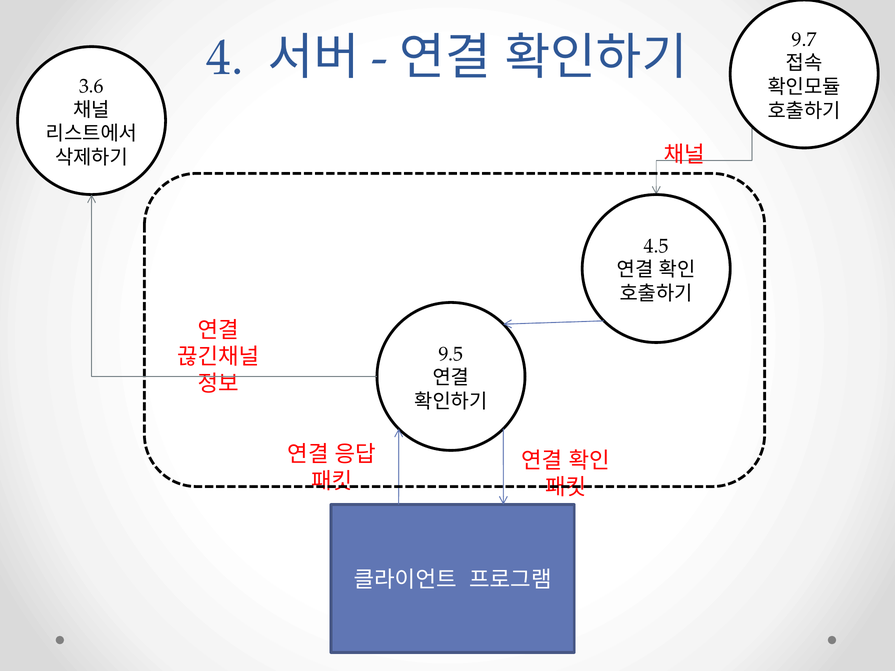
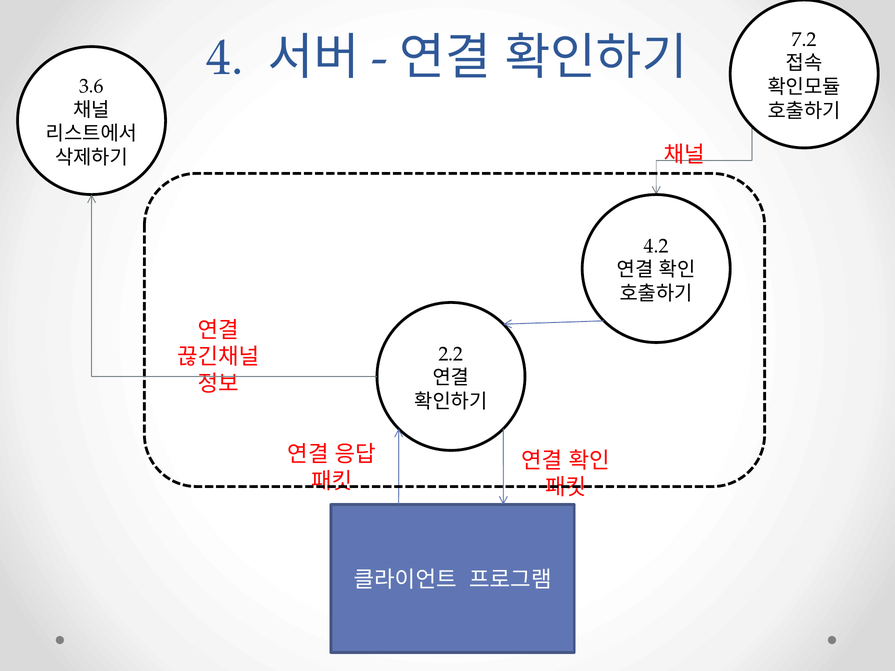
9.7: 9.7 -> 7.2
4.5: 4.5 -> 4.2
9.5: 9.5 -> 2.2
